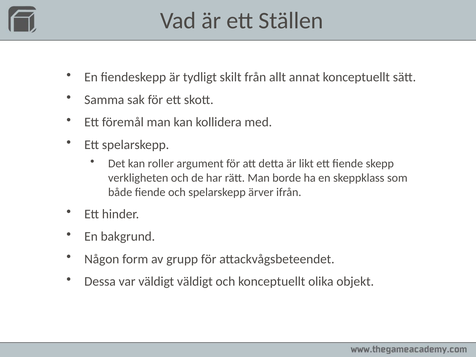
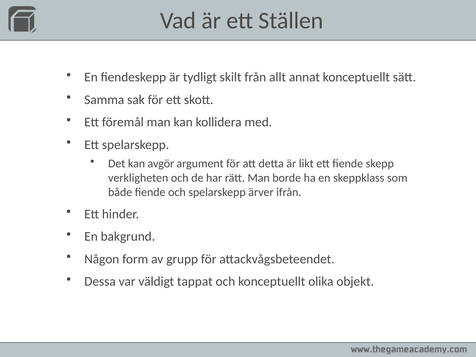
roller: roller -> avgör
väldigt väldigt: väldigt -> tappat
